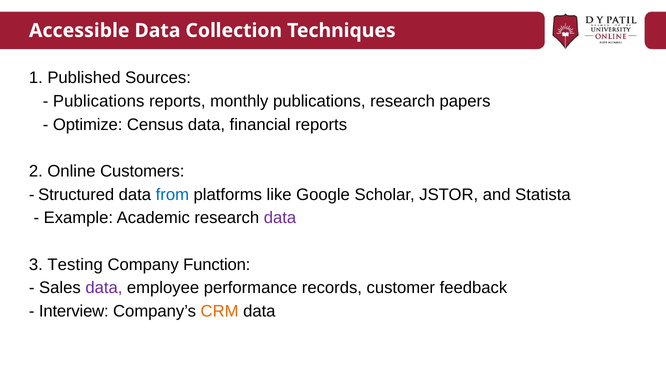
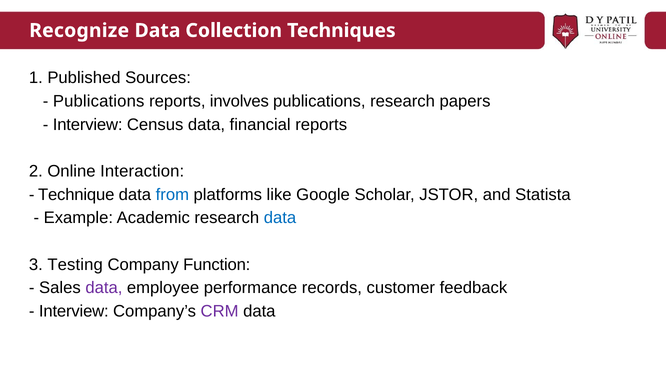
Accessible: Accessible -> Recognize
monthly: monthly -> involves
Optimize at (88, 124): Optimize -> Interview
Customers: Customers -> Interaction
Structured: Structured -> Technique
data at (280, 218) colour: purple -> blue
CRM colour: orange -> purple
